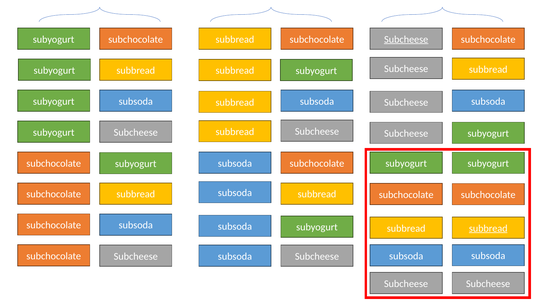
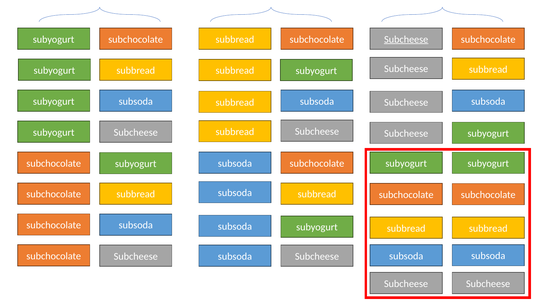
subbread at (488, 228) underline: present -> none
